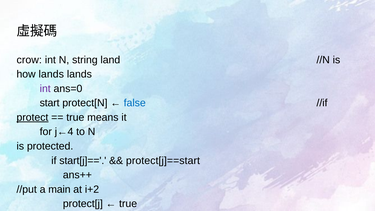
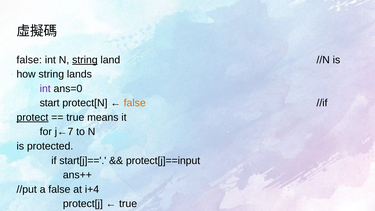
crow at (29, 60): crow -> false
string at (85, 60) underline: none -> present
how lands: lands -> string
false at (135, 103) colour: blue -> orange
j←4: j←4 -> j←7
protect[j]==start: protect[j]==start -> protect[j]==input
a main: main -> false
i+2: i+2 -> i+4
